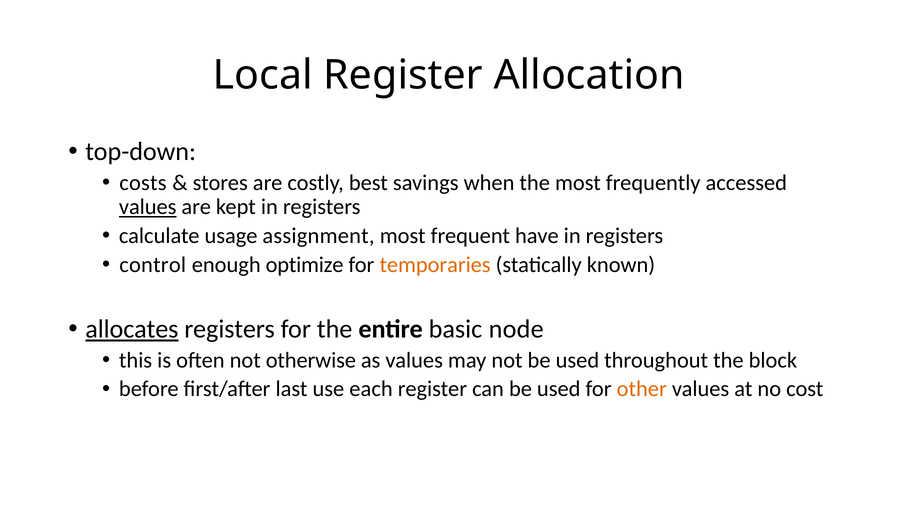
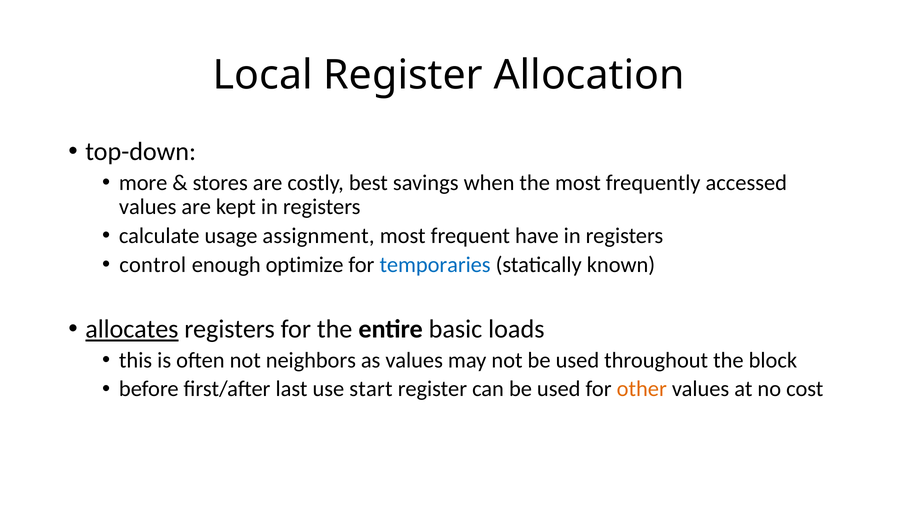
costs: costs -> more
values at (148, 207) underline: present -> none
temporaries colour: orange -> blue
node: node -> loads
otherwise: otherwise -> neighbors
each: each -> start
